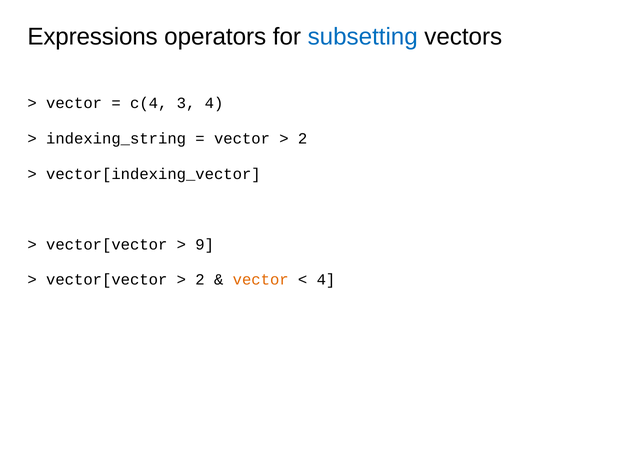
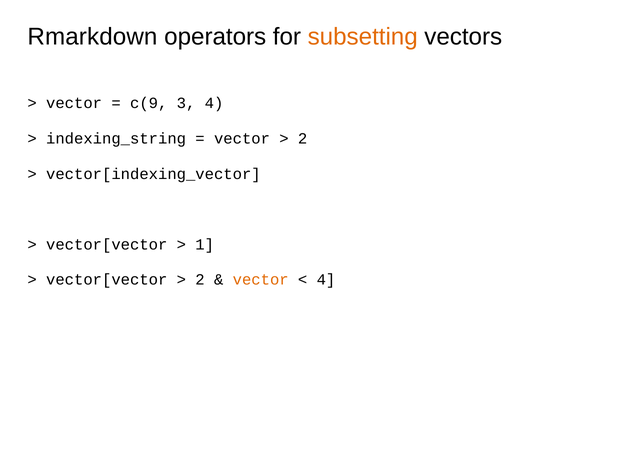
Expressions: Expressions -> Rmarkdown
subsetting colour: blue -> orange
c(4: c(4 -> c(9
9: 9 -> 1
